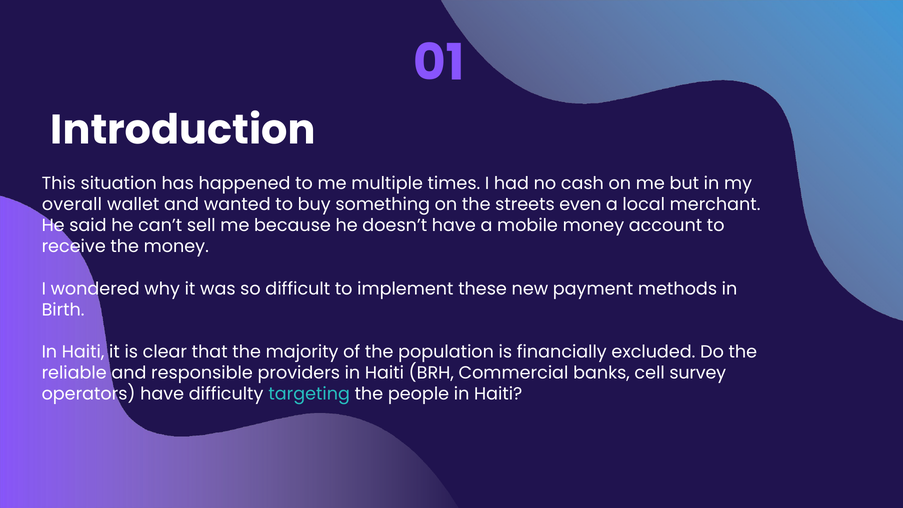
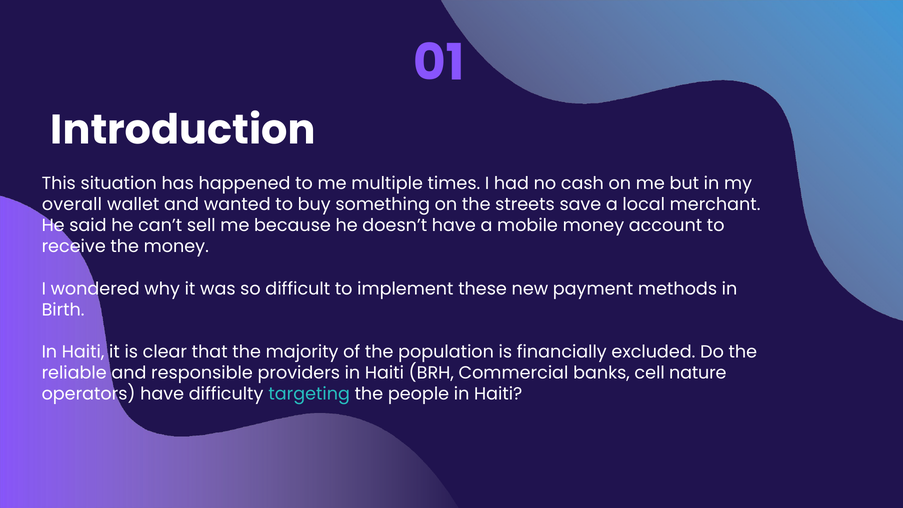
even: even -> save
survey: survey -> nature
